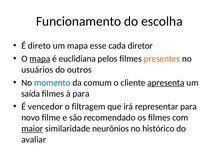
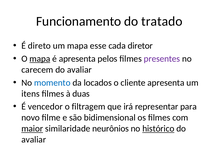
escolha: escolha -> tratado
é euclidiana: euclidiana -> apresenta
presentes colour: orange -> purple
usuários: usuários -> carecem
outros at (79, 69): outros -> avaliar
comum: comum -> locados
apresenta at (166, 82) underline: present -> none
saída: saída -> itens
à para: para -> duas
recomendado: recomendado -> bidimensional
histórico underline: none -> present
